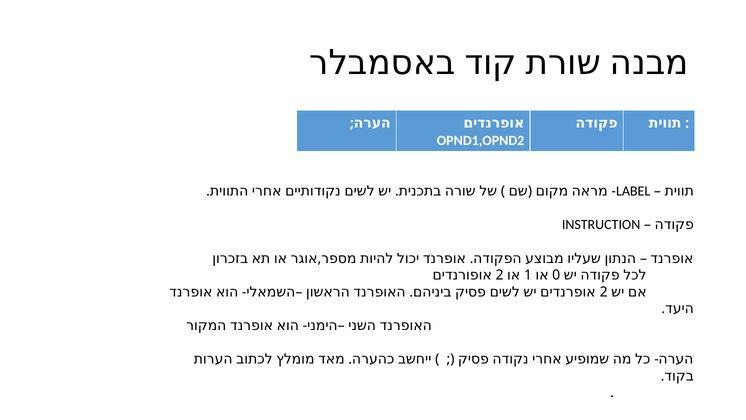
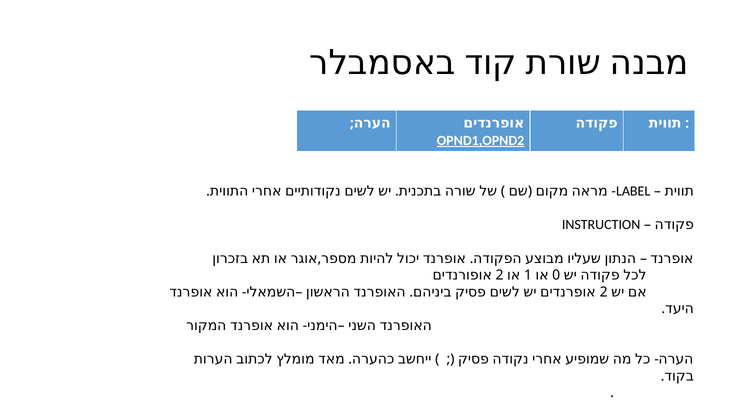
OPND1,OPND2 underline: none -> present
